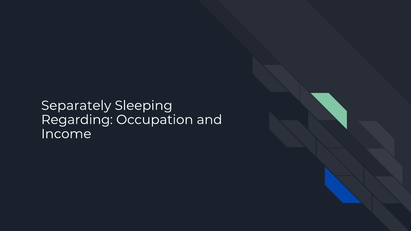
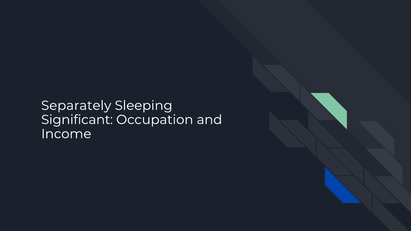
Regarding: Regarding -> Significant
